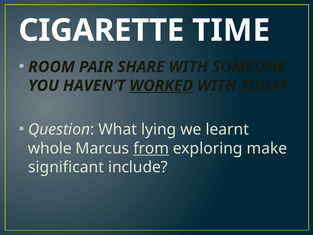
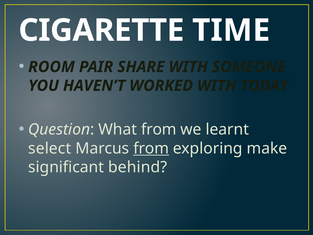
WORKED underline: present -> none
What lying: lying -> from
whole: whole -> select
include: include -> behind
